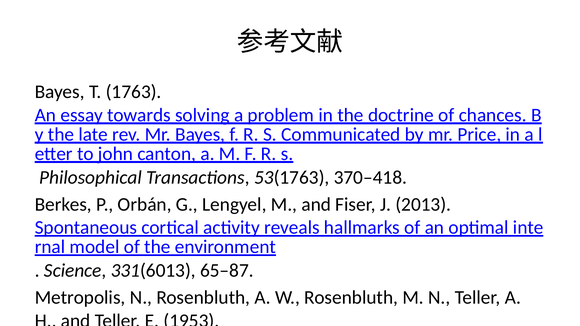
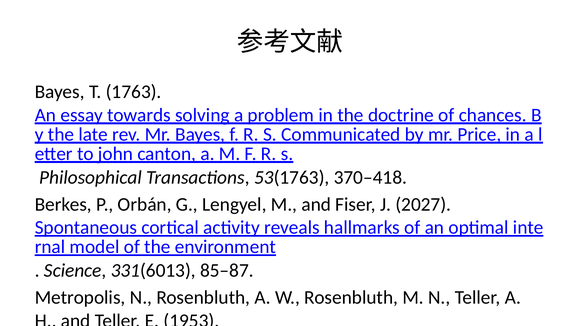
2013: 2013 -> 2027
65–87: 65–87 -> 85–87
